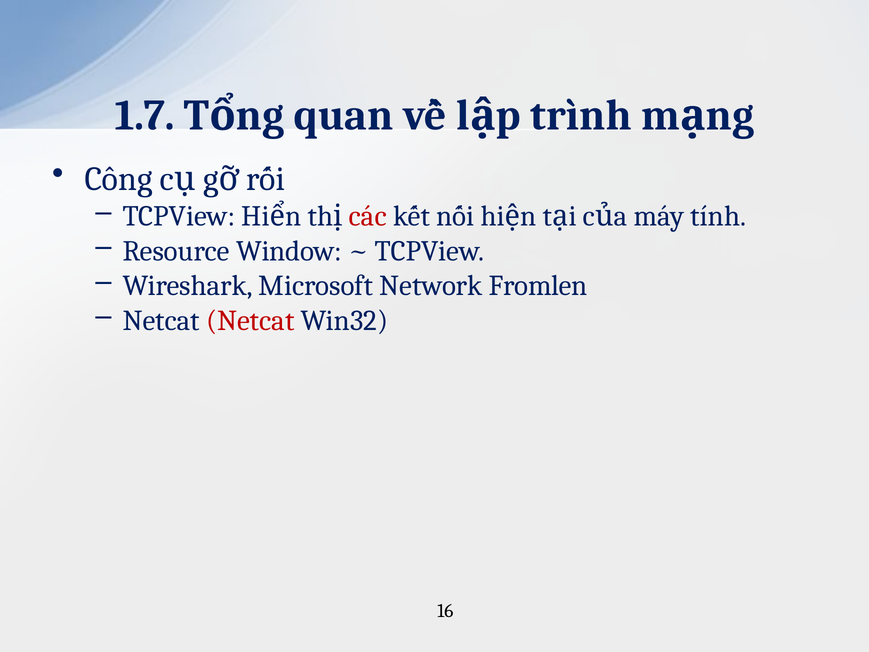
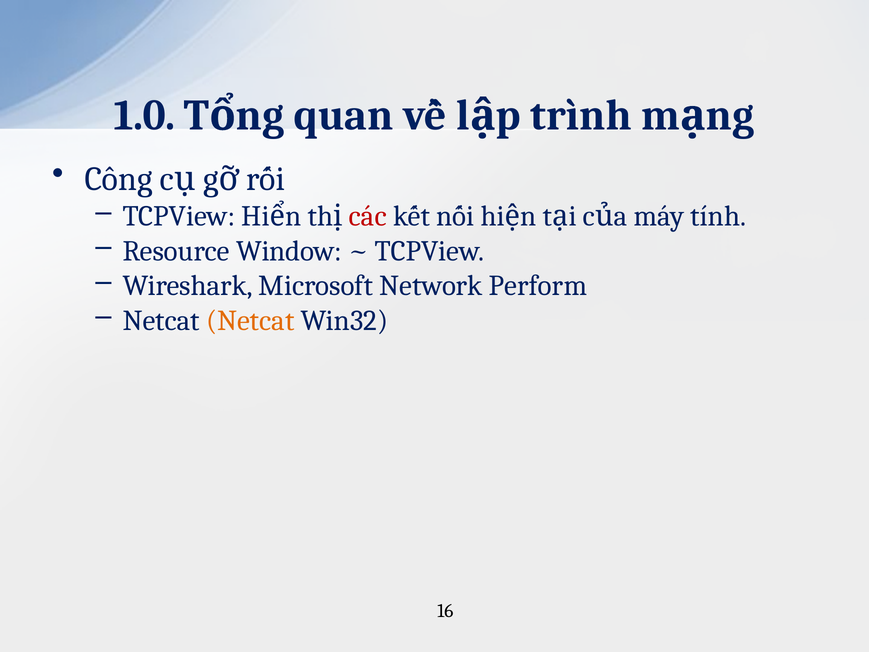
1.7: 1.7 -> 1.0
Fromlen: Fromlen -> Perform
Netcat at (250, 321) colour: red -> orange
